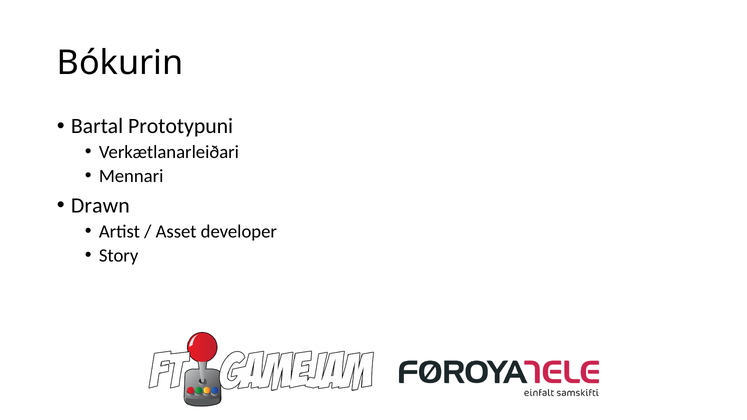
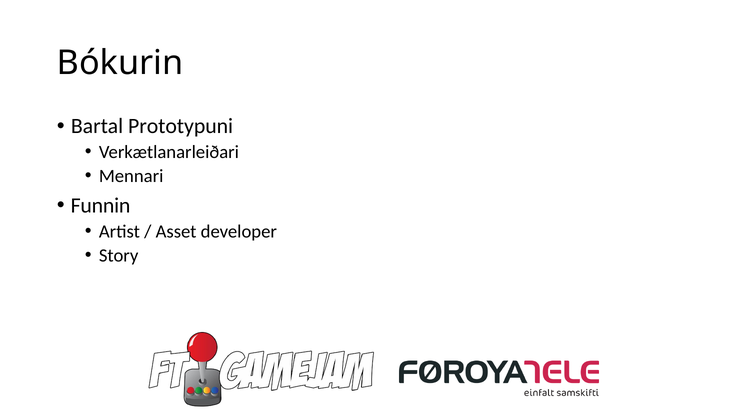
Drawn: Drawn -> Funnin
